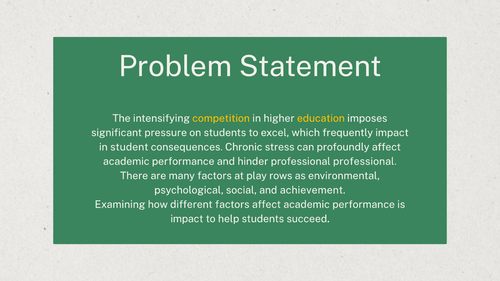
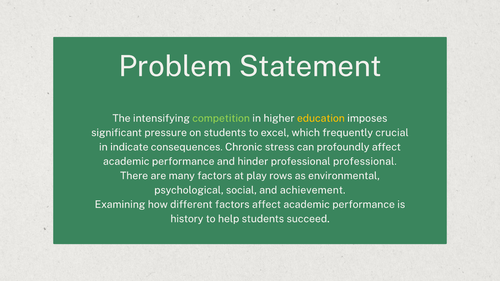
competition colour: yellow -> light green
frequently impact: impact -> crucial
student: student -> indicate
impact at (187, 219): impact -> history
